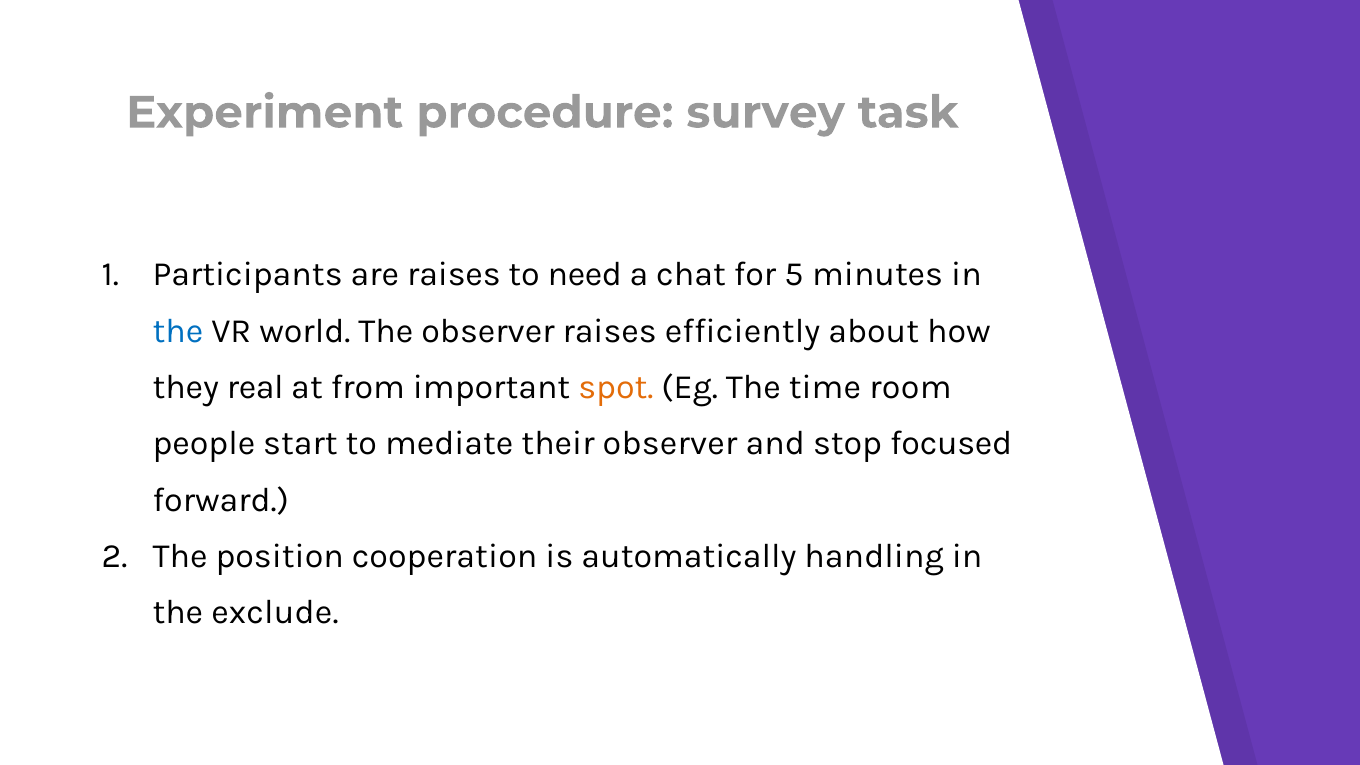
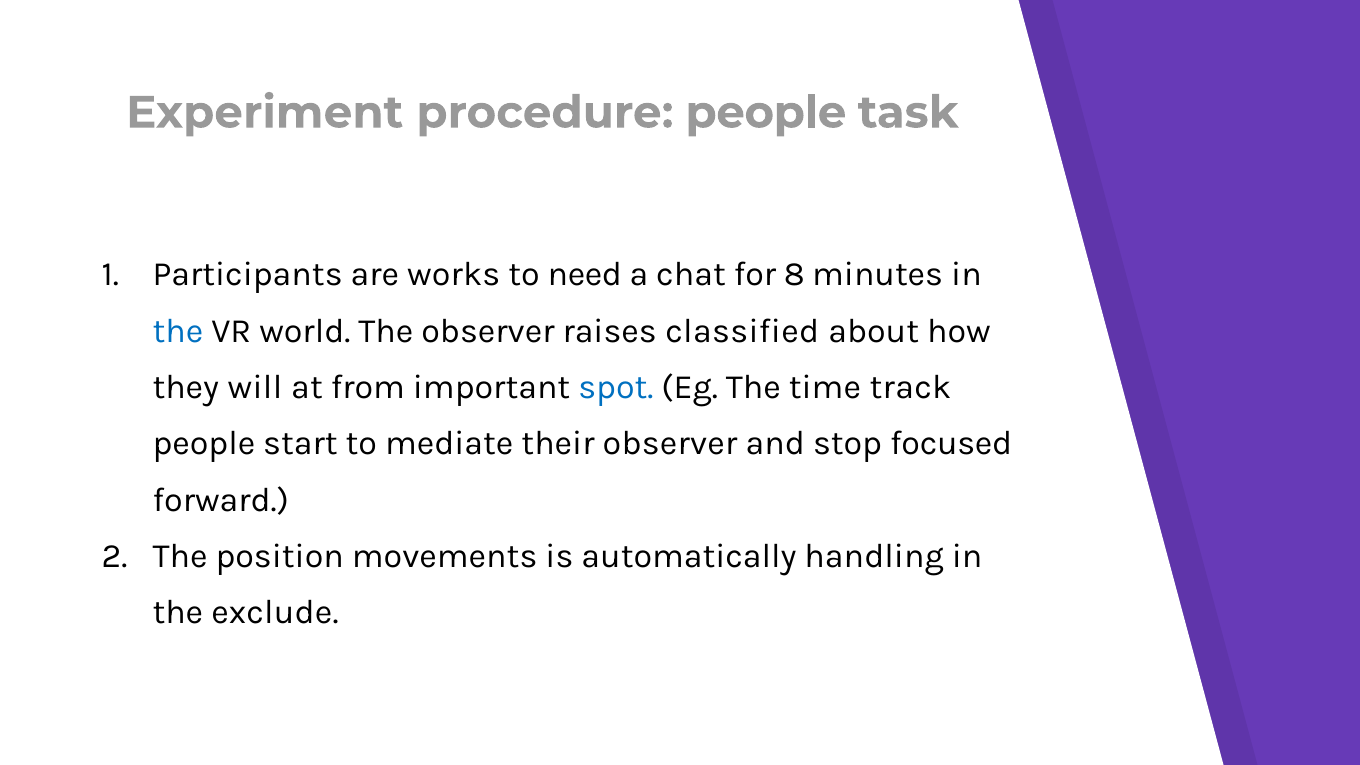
procedure survey: survey -> people
are raises: raises -> works
5: 5 -> 8
efficiently: efficiently -> classified
real: real -> will
spot colour: orange -> blue
room: room -> track
cooperation: cooperation -> movements
